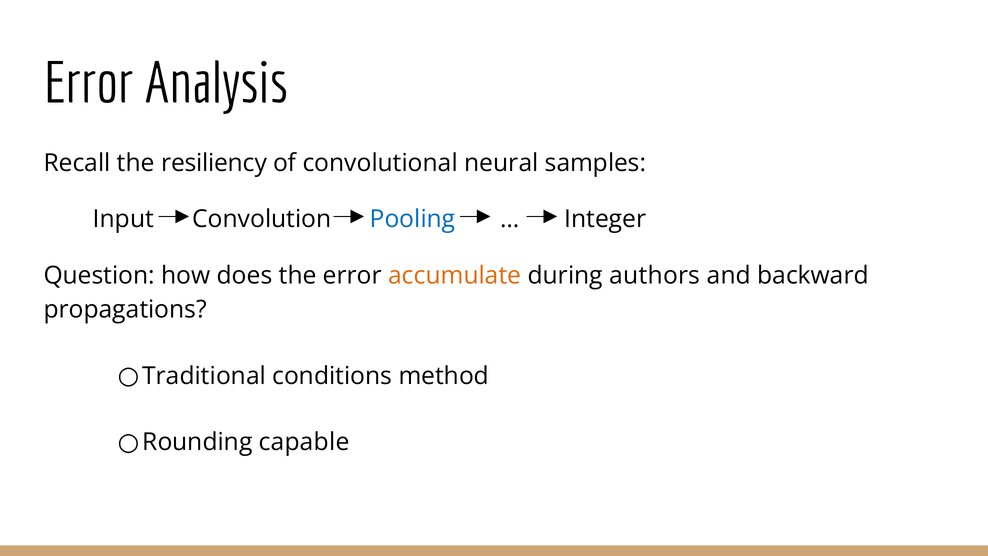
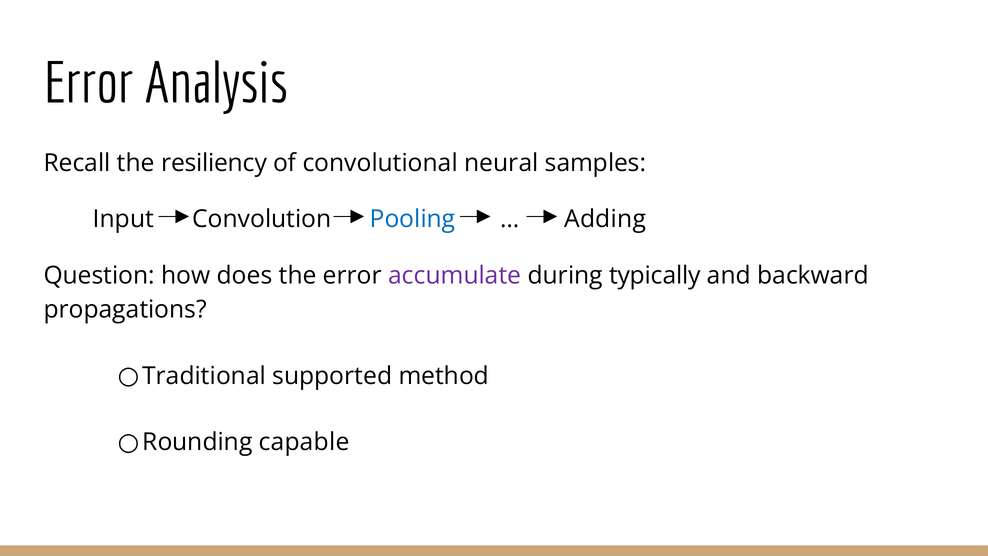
Integer: Integer -> Adding
accumulate colour: orange -> purple
authors: authors -> typically
conditions: conditions -> supported
